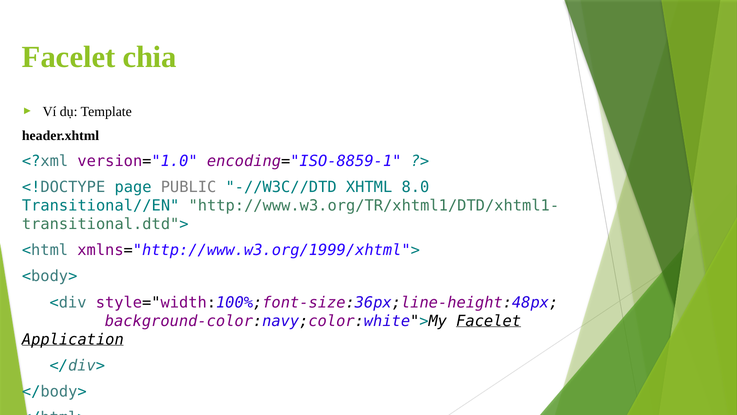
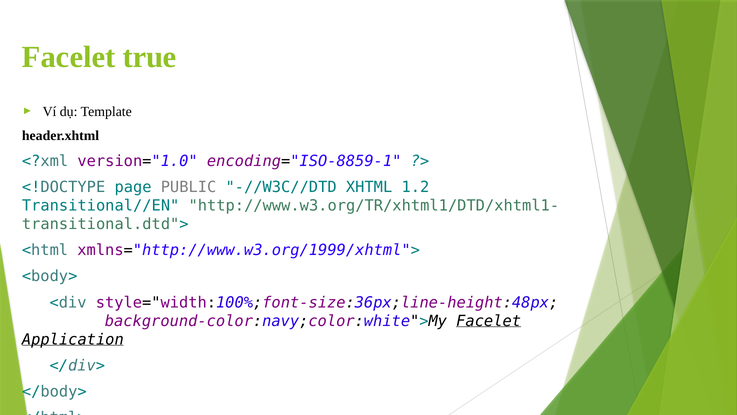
chia: chia -> true
8.0: 8.0 -> 1.2
